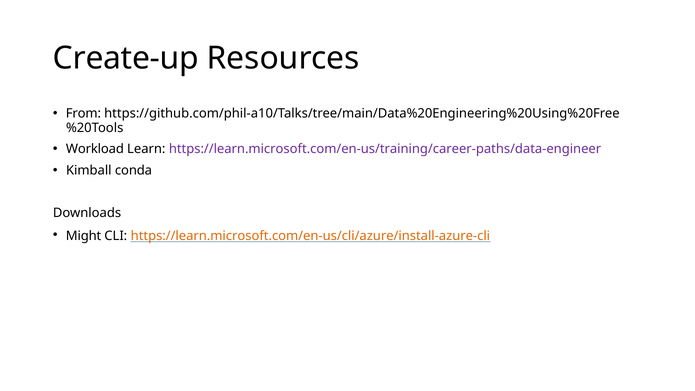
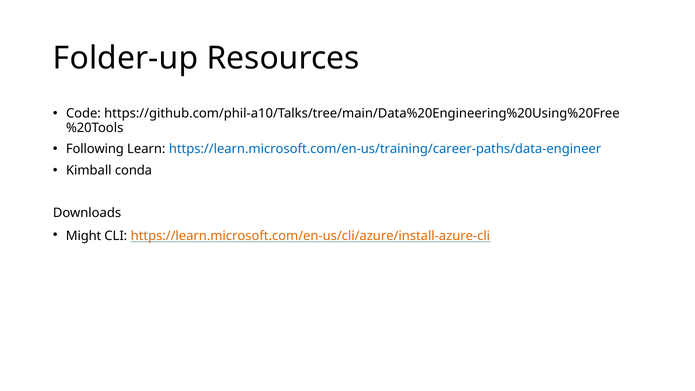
Create-up: Create-up -> Folder-up
From: From -> Code
Workload: Workload -> Following
https://learn.microsoft.com/en-us/training/career-paths/data-engineer colour: purple -> blue
